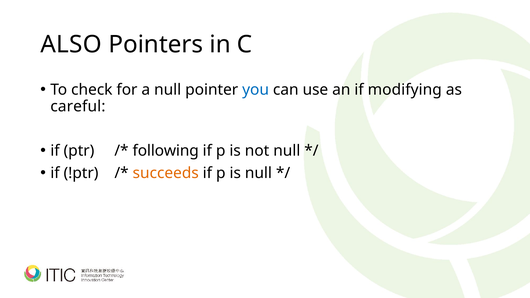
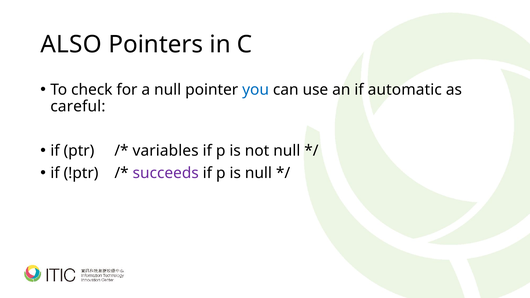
modifying: modifying -> automatic
following: following -> variables
succeeds colour: orange -> purple
